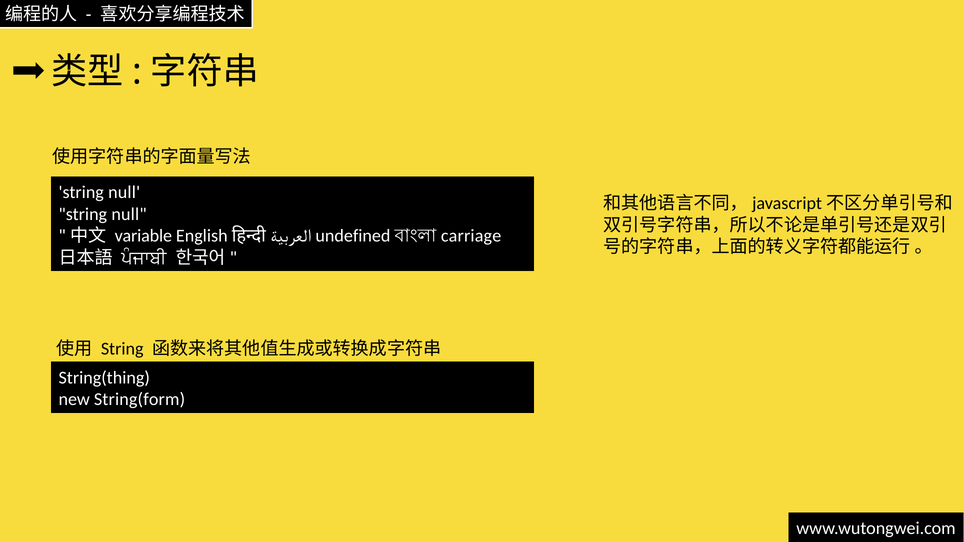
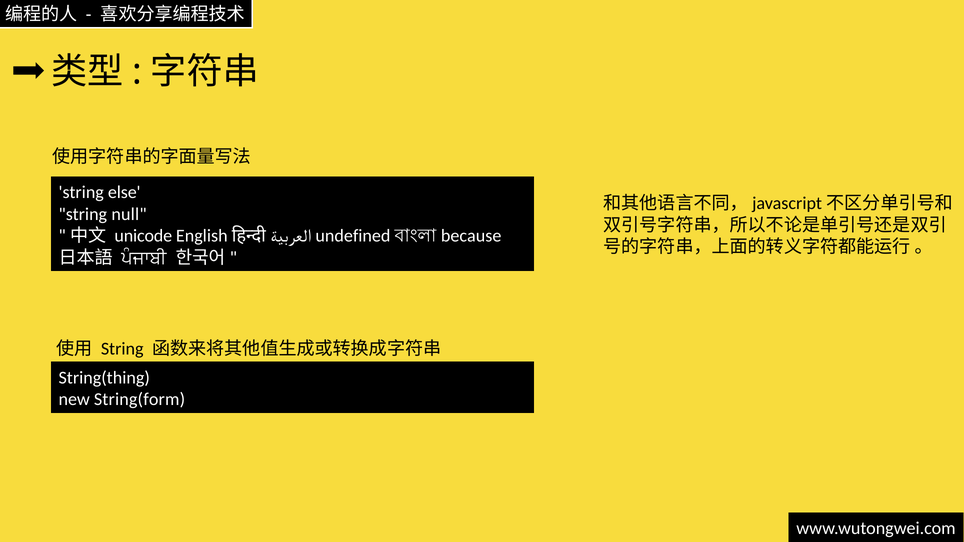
null at (124, 193): null -> else
variable: variable -> unicode
carriage: carriage -> because
